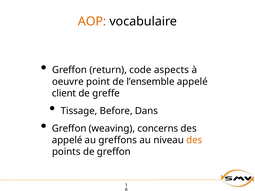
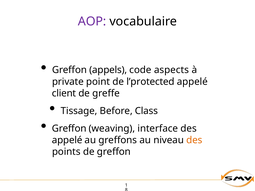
AOP colour: orange -> purple
return: return -> appels
oeuvre: oeuvre -> private
l’ensemble: l’ensemble -> l’protected
Dans: Dans -> Class
concerns: concerns -> interface
